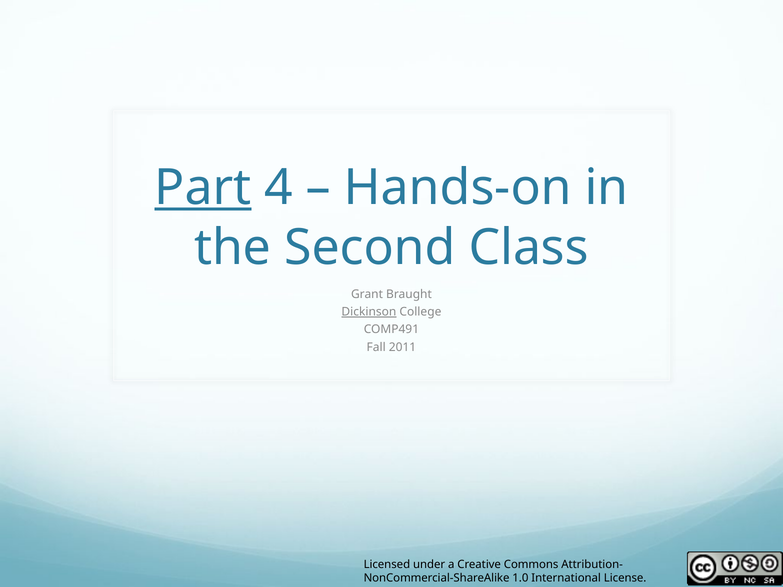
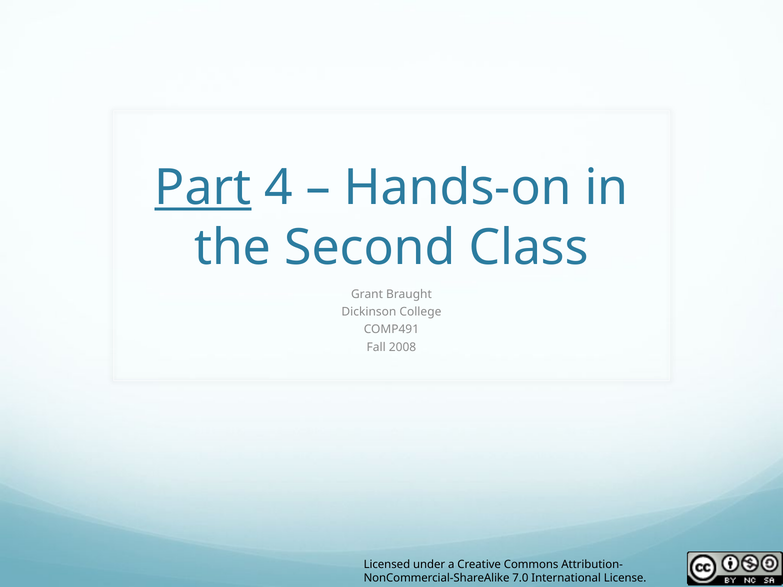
Dickinson underline: present -> none
2011: 2011 -> 2008
1.0: 1.0 -> 7.0
